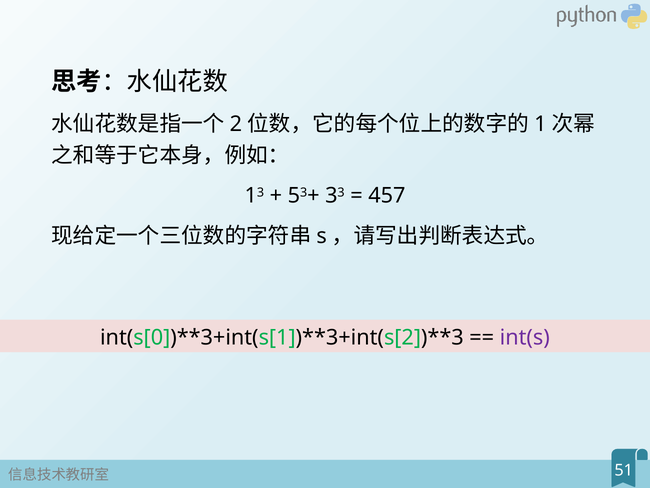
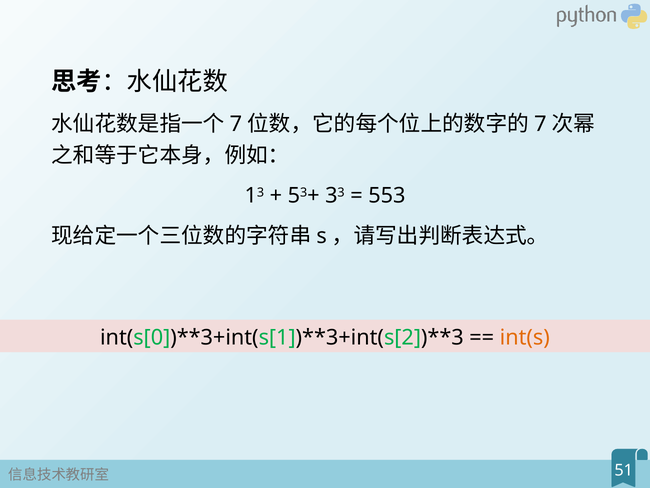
2 at (236, 124): 2 -> 7
1 at (540, 124): 1 -> 7
457: 457 -> 553
int(s colour: purple -> orange
